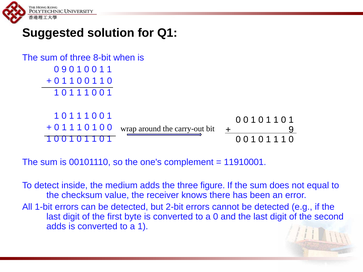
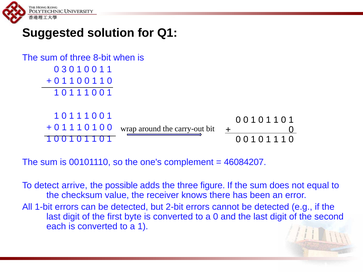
0 9: 9 -> 3
9 at (291, 130): 9 -> 0
11910001: 11910001 -> 46084207
inside: inside -> arrive
medium: medium -> possible
adds at (56, 227): adds -> each
